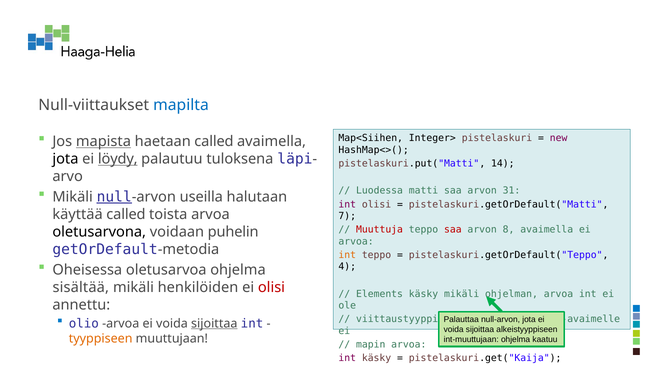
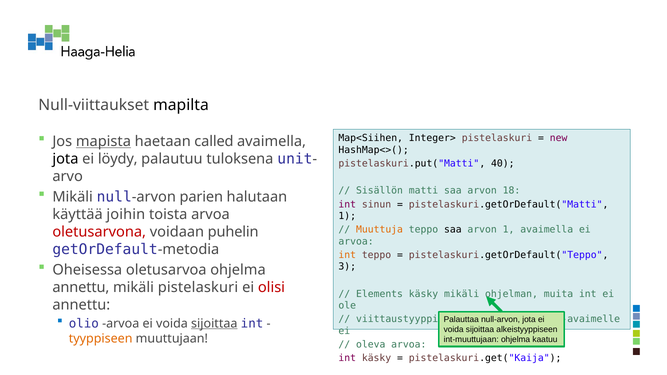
mapilta colour: blue -> black
löydy underline: present -> none
läpi: läpi -> unit
14: 14 -> 40
Luodessa: Luodessa -> Sisällön
31: 31 -> 18
null underline: present -> none
useilla: useilla -> parien
int olisi: olisi -> sinun
käyttää called: called -> joihin
7 at (347, 216): 7 -> 1
Muuttuja at (380, 230) colour: red -> orange
saa at (453, 230) colour: red -> black
arvon 8: 8 -> 1
oletusarvona colour: black -> red
4: 4 -> 3
sisältää at (81, 287): sisältää -> annettu
mikäli henkilöiden: henkilöiden -> pistelaskuri
ohjelman arvoa: arvoa -> muita
mapin: mapin -> oleva
